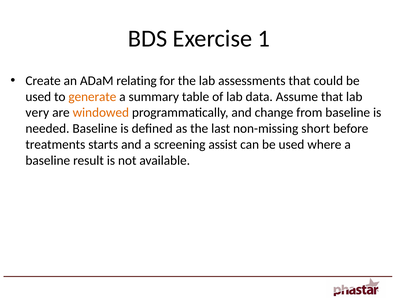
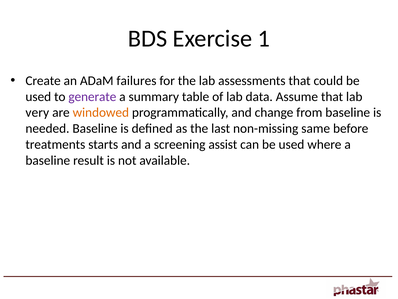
relating: relating -> failures
generate colour: orange -> purple
short: short -> same
